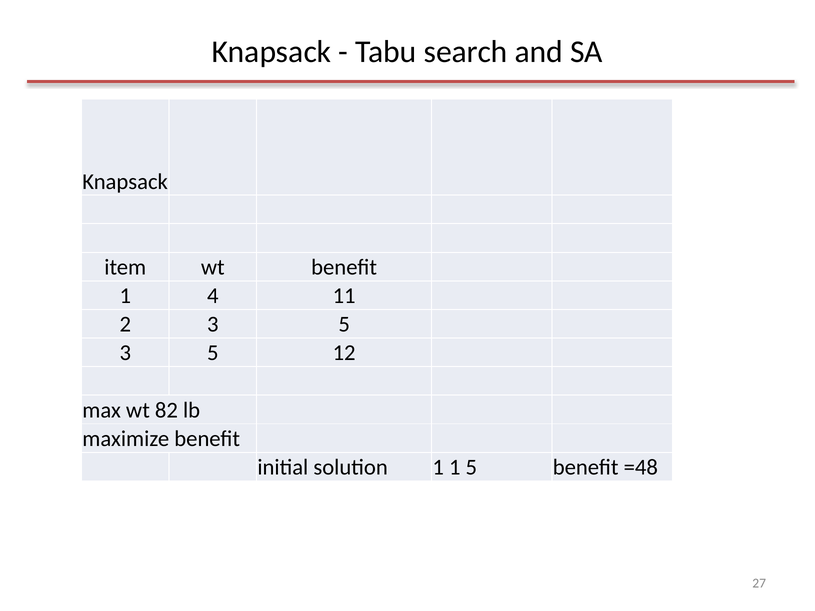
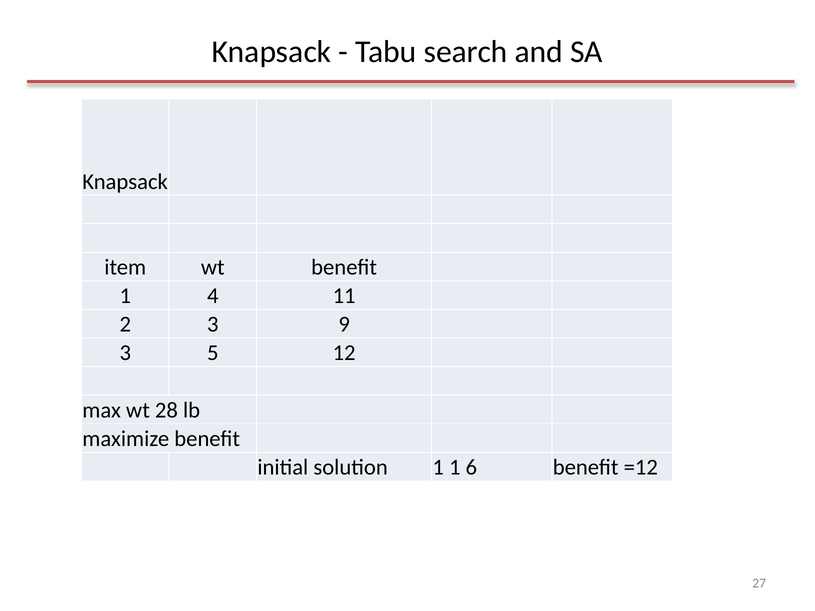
2 3 5: 5 -> 9
82: 82 -> 28
1 5: 5 -> 6
=48: =48 -> =12
